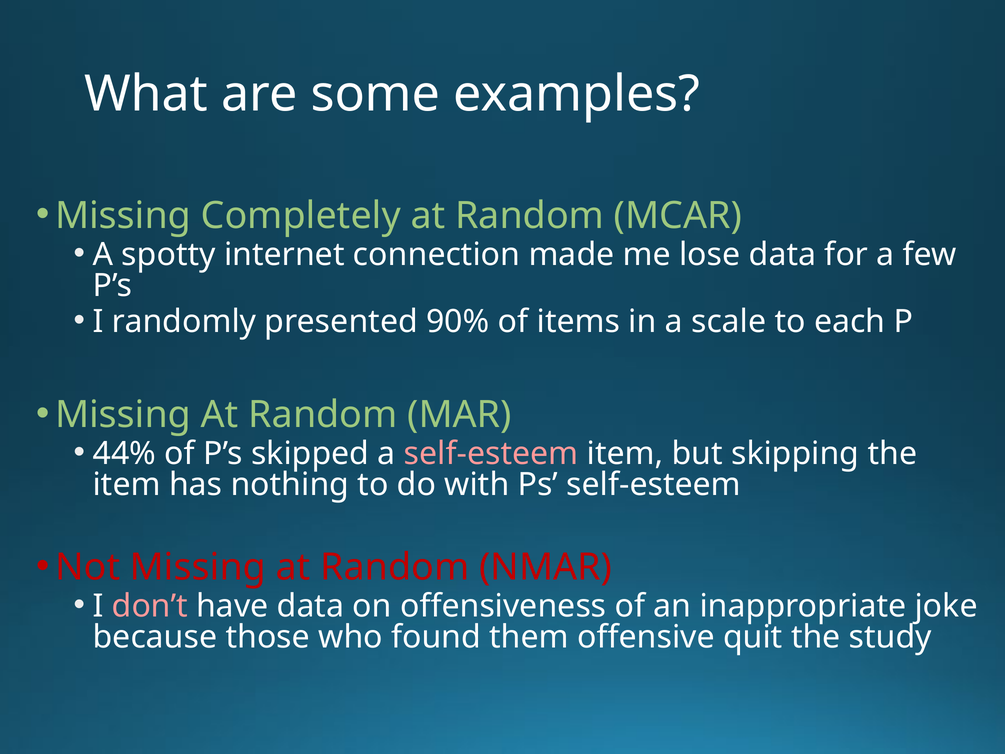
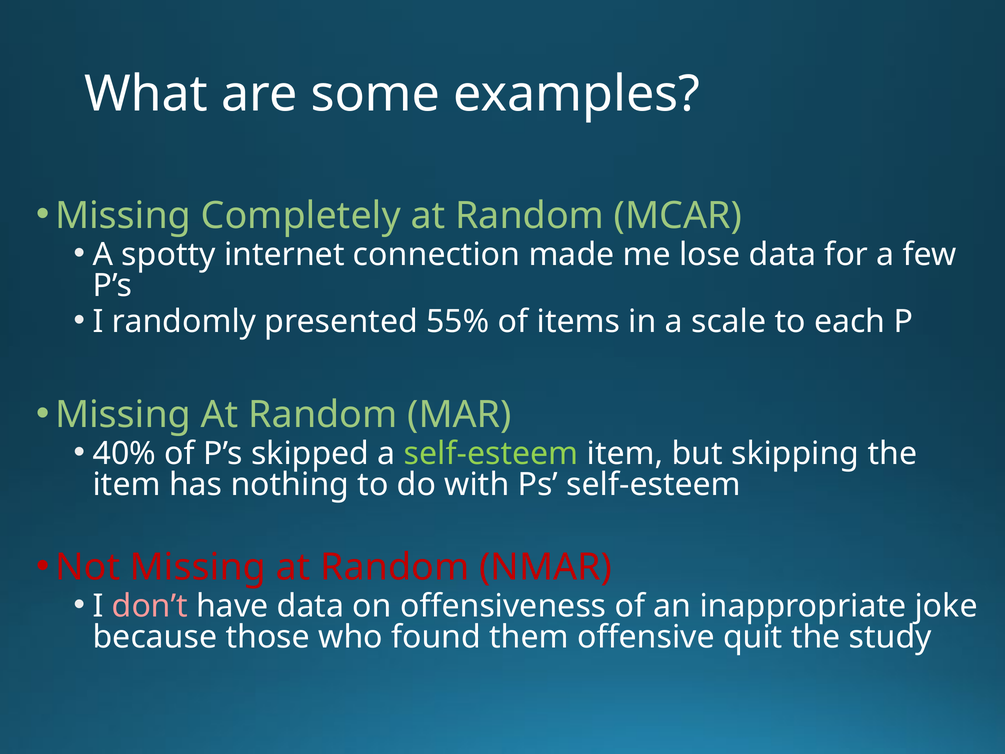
90%: 90% -> 55%
44%: 44% -> 40%
self-esteem at (491, 453) colour: pink -> light green
